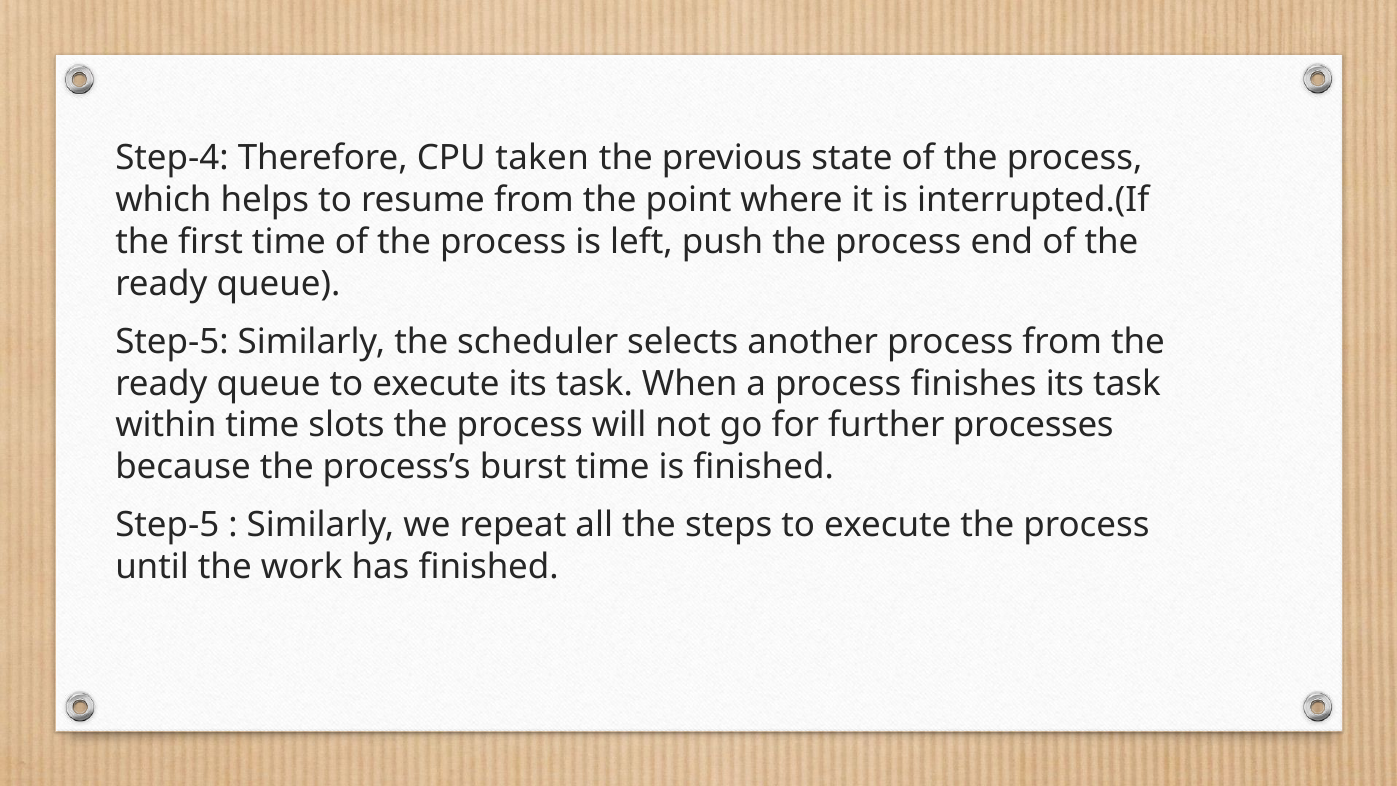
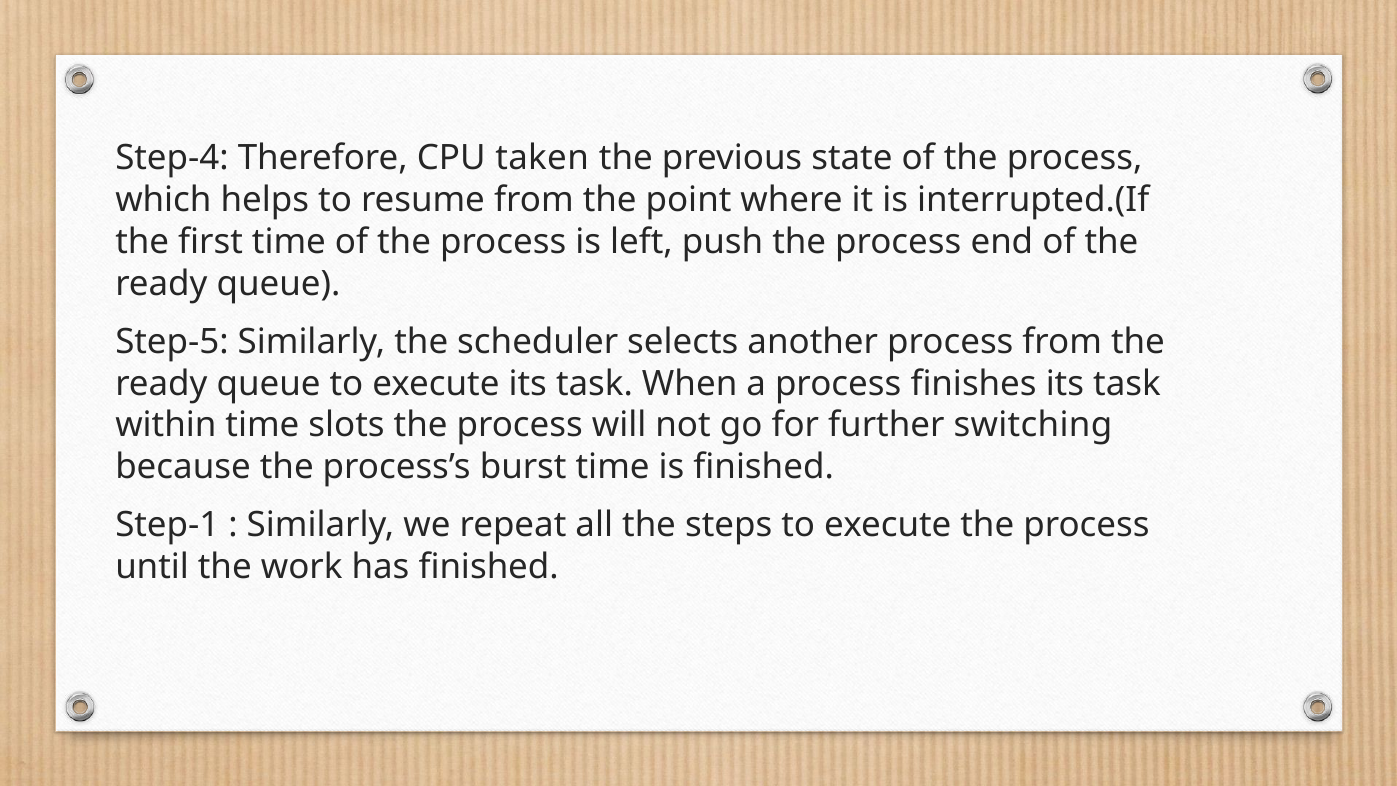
processes: processes -> switching
Step-5 at (167, 525): Step-5 -> Step-1
